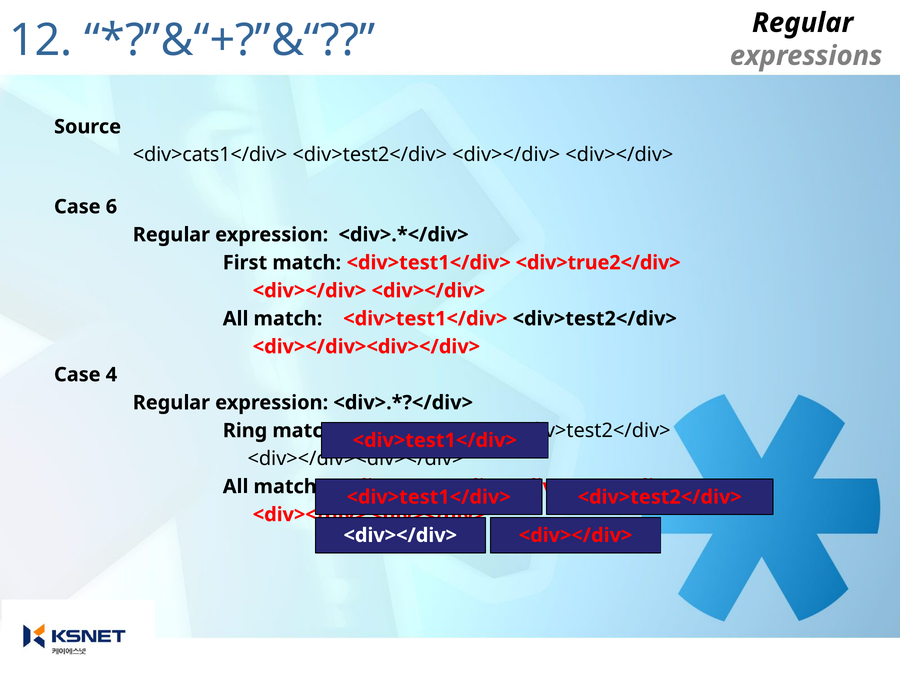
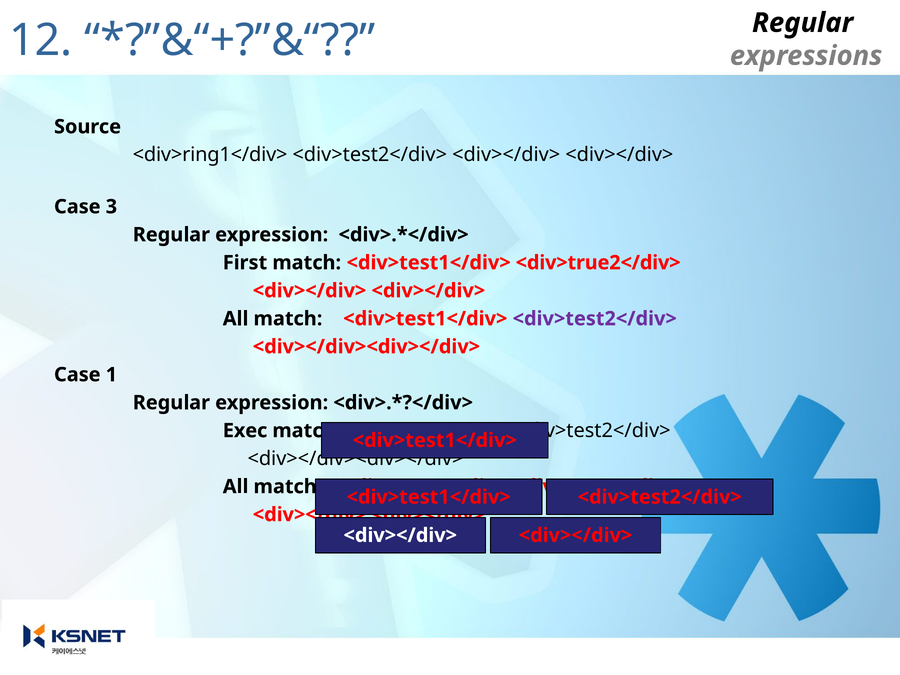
<div>cats1</div>: <div>cats1</div> -> <div>ring1</div>
6: 6 -> 3
<div>test2</div> at (595, 319) colour: black -> purple
4: 4 -> 1
Ring: Ring -> Exec
